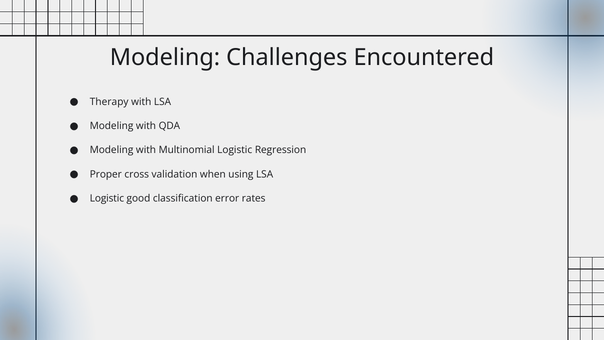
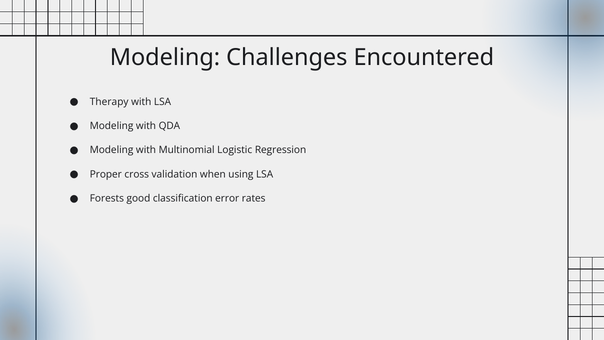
Logistic at (107, 198): Logistic -> Forests
